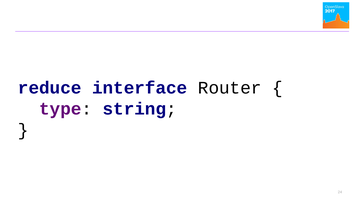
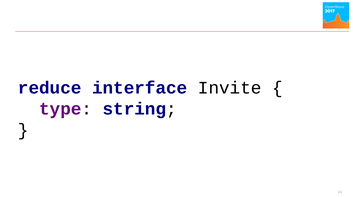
Router: Router -> Invite
